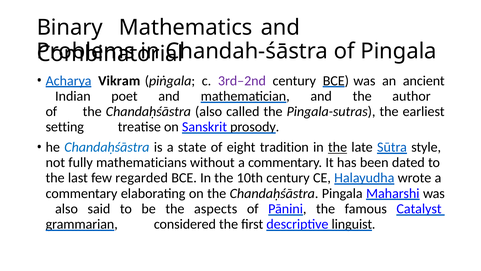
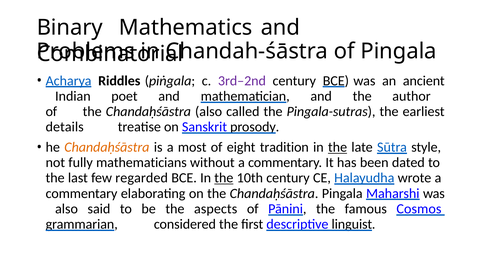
Vikram: Vikram -> Riddles
setting: setting -> details
Chandaḥśāstra at (107, 147) colour: blue -> orange
state: state -> most
the at (224, 178) underline: none -> present
Catalyst: Catalyst -> Cosmos
